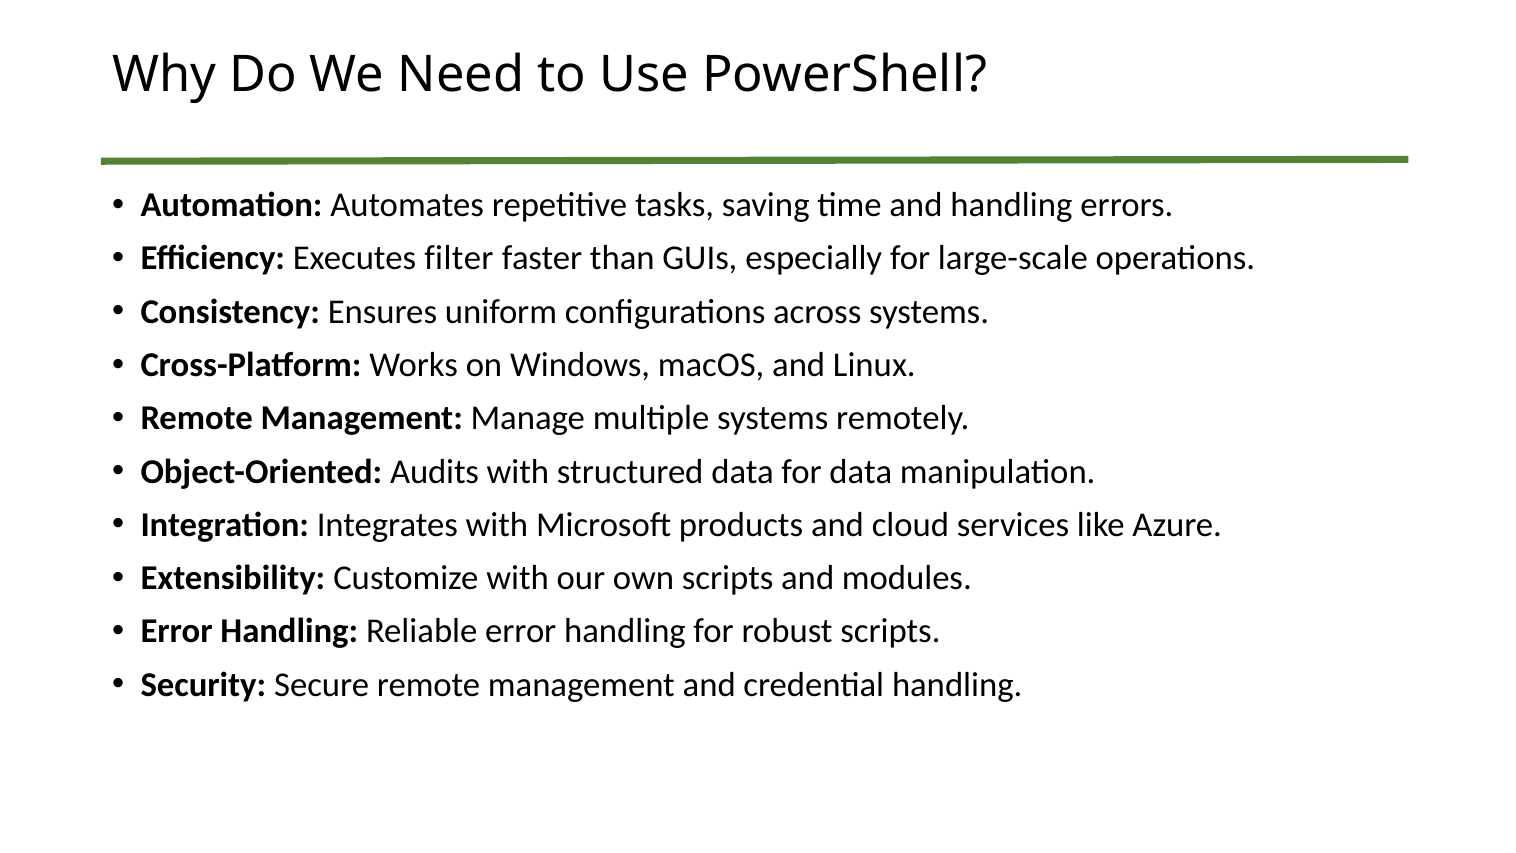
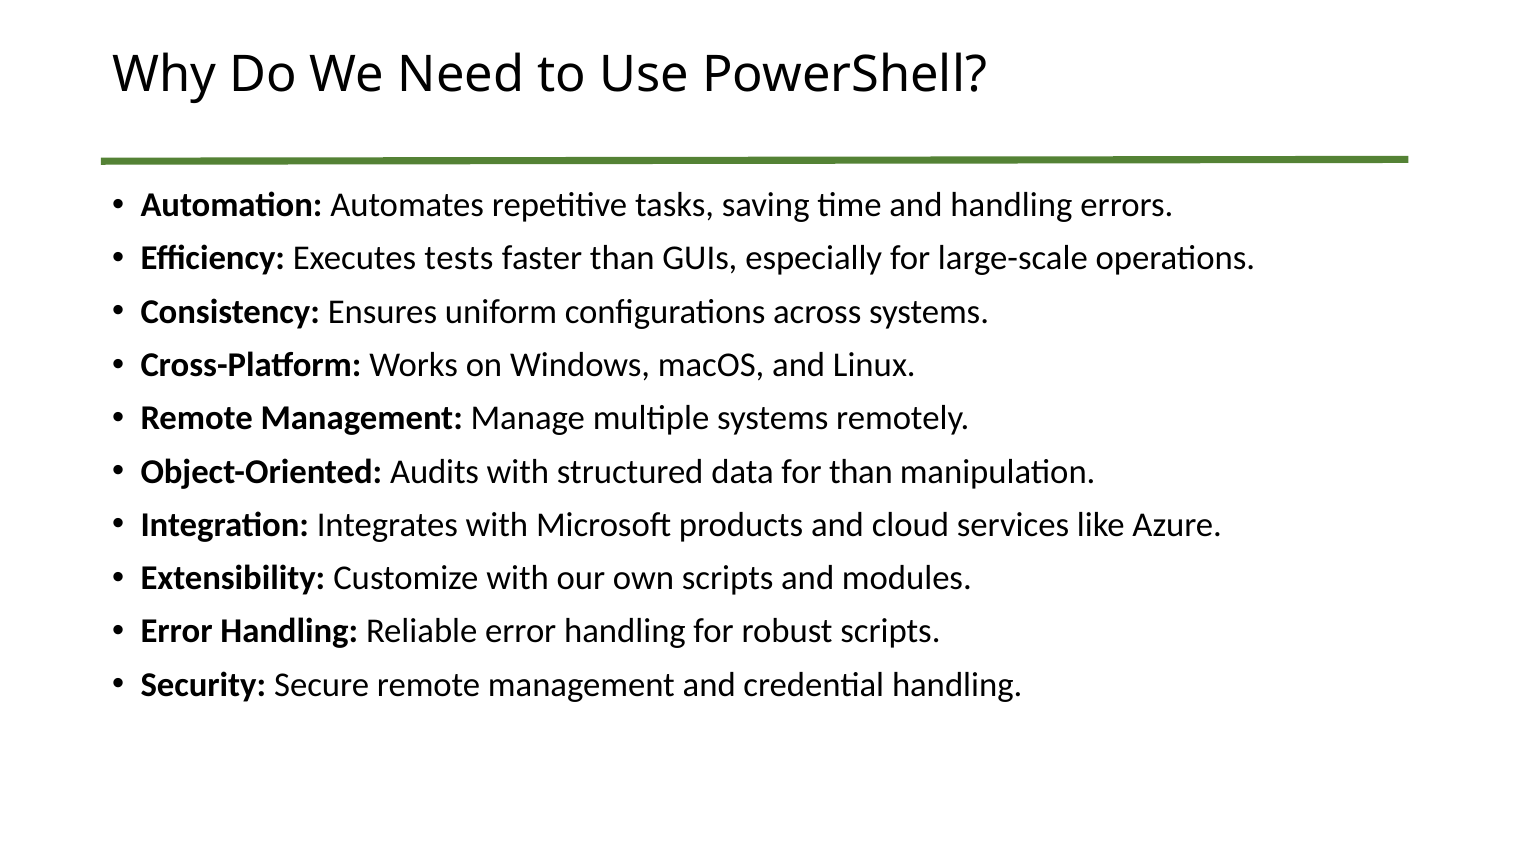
filter: filter -> tests
for data: data -> than
